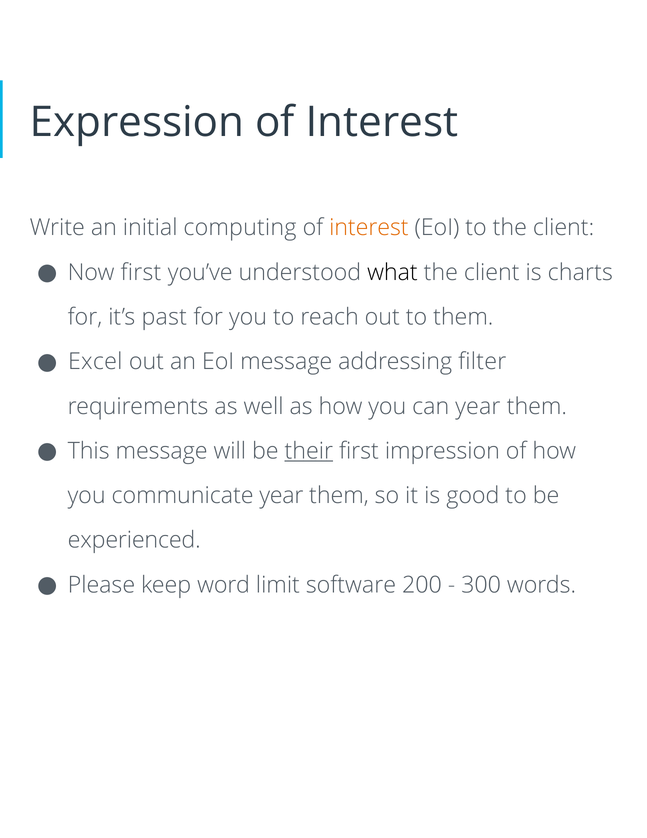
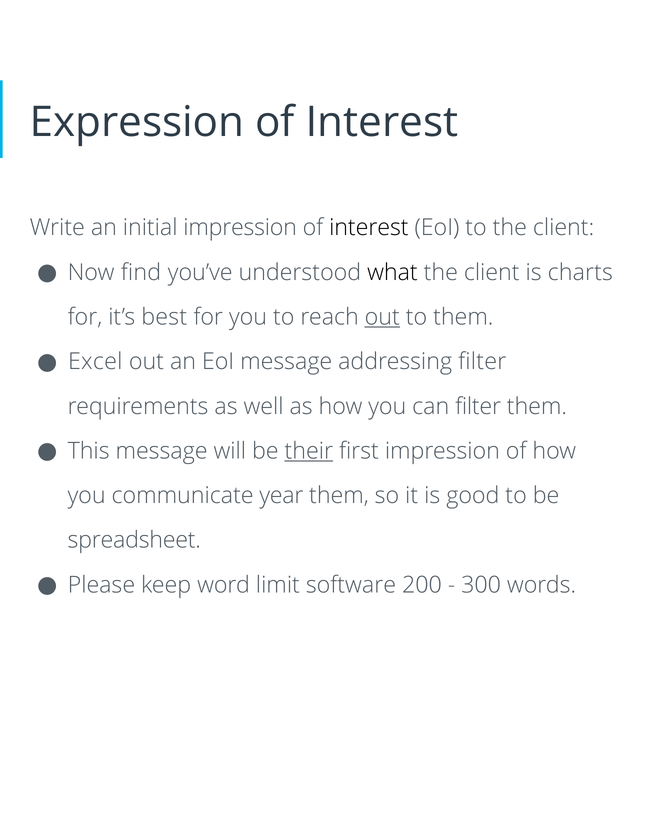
initial computing: computing -> impression
interest at (369, 228) colour: orange -> black
Now first: first -> find
past: past -> best
out at (382, 317) underline: none -> present
can year: year -> filter
experienced: experienced -> spreadsheet
